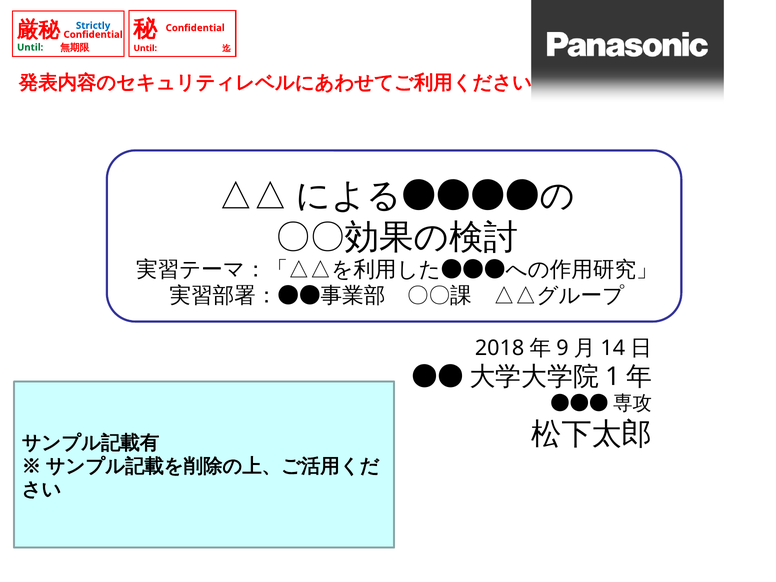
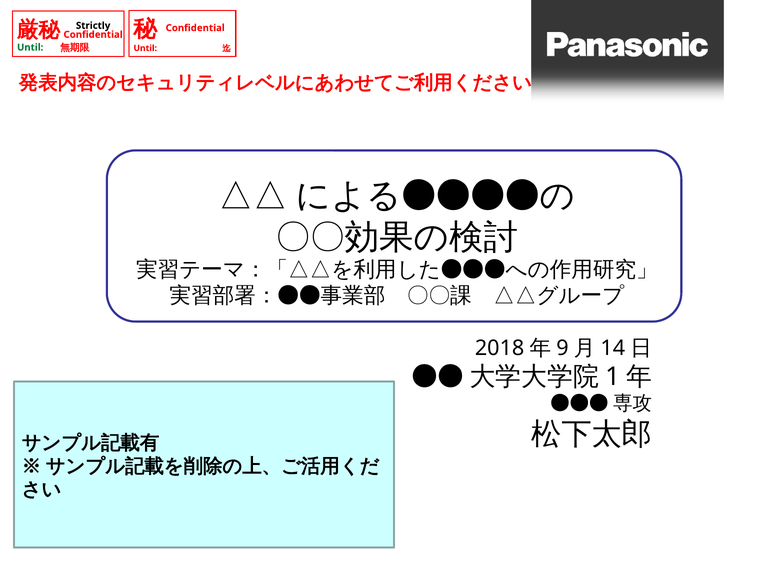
Strictly colour: blue -> black
